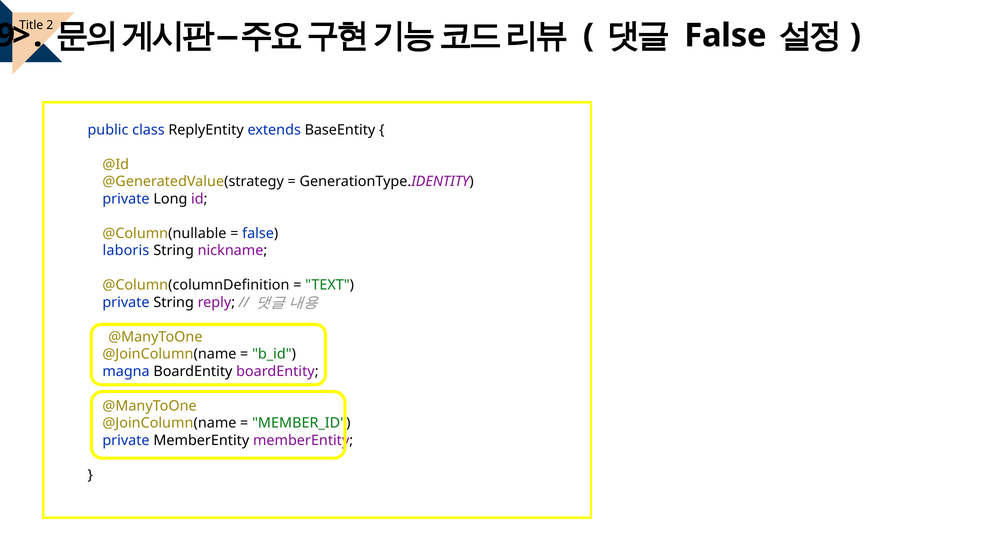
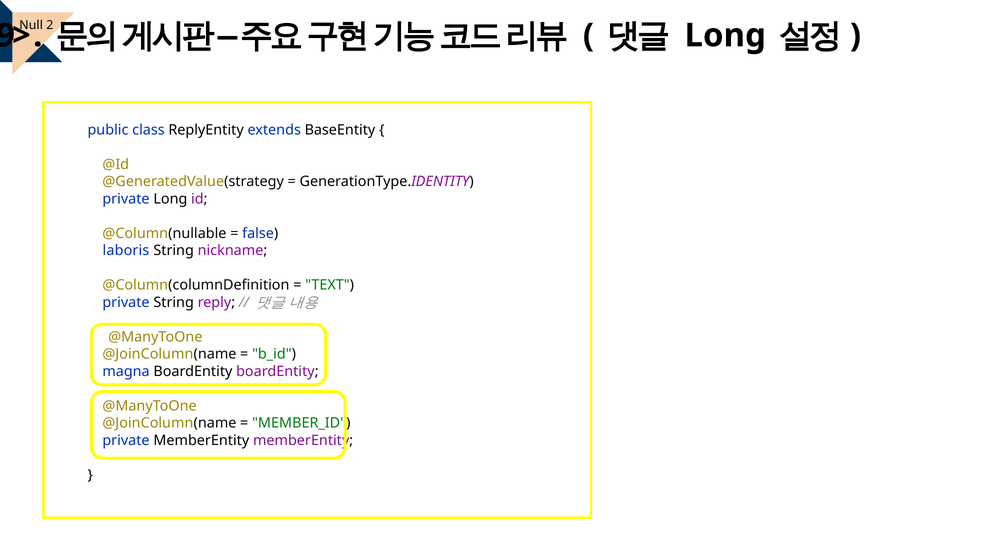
Title: Title -> Null
False at (725, 35): False -> Long
